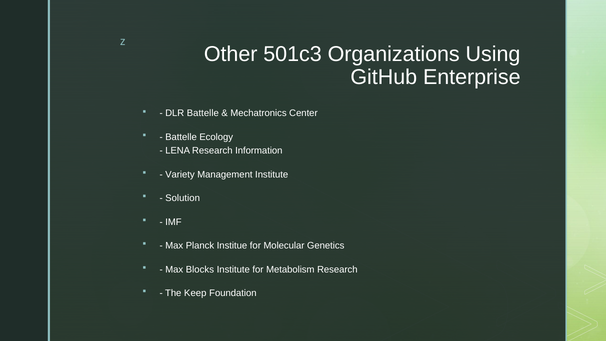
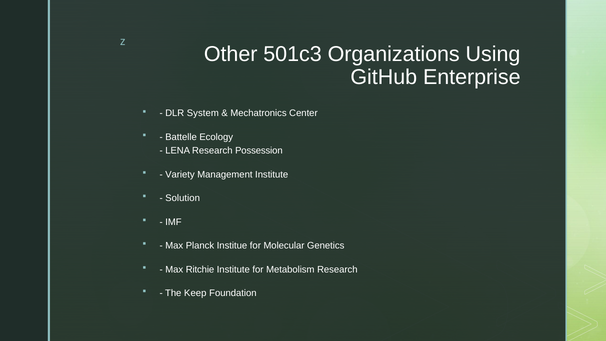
DLR Battelle: Battelle -> System
Information: Information -> Possession
Blocks: Blocks -> Ritchie
